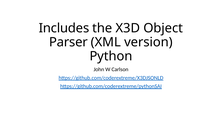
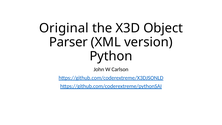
Includes: Includes -> Original
